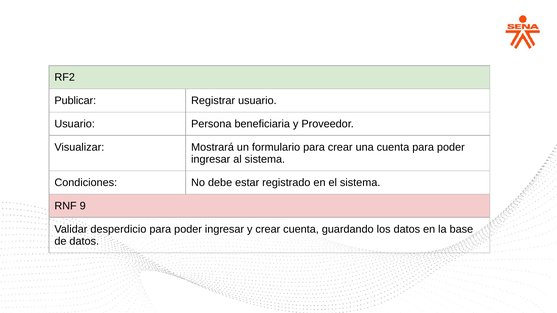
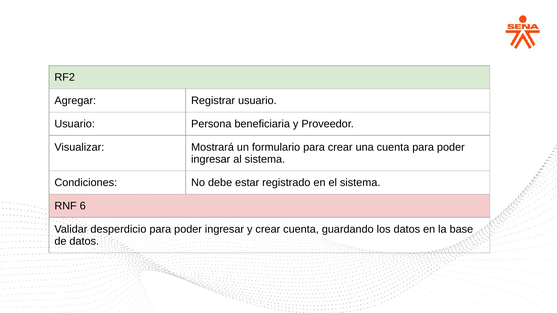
Publicar: Publicar -> Agregar
9: 9 -> 6
